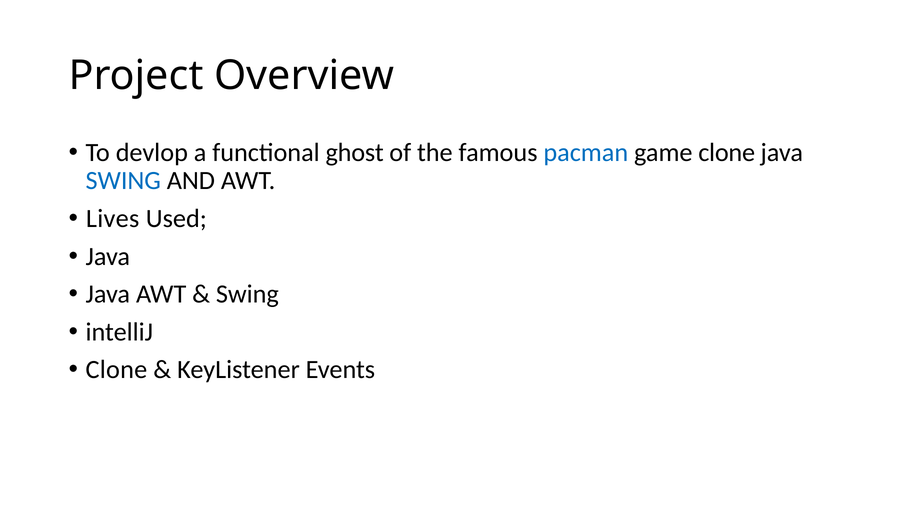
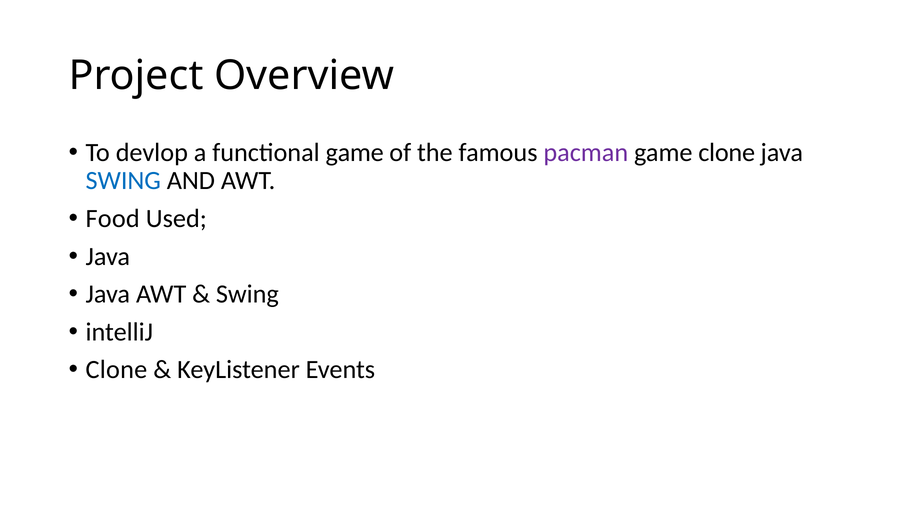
functional ghost: ghost -> game
pacman colour: blue -> purple
Lives: Lives -> Food
